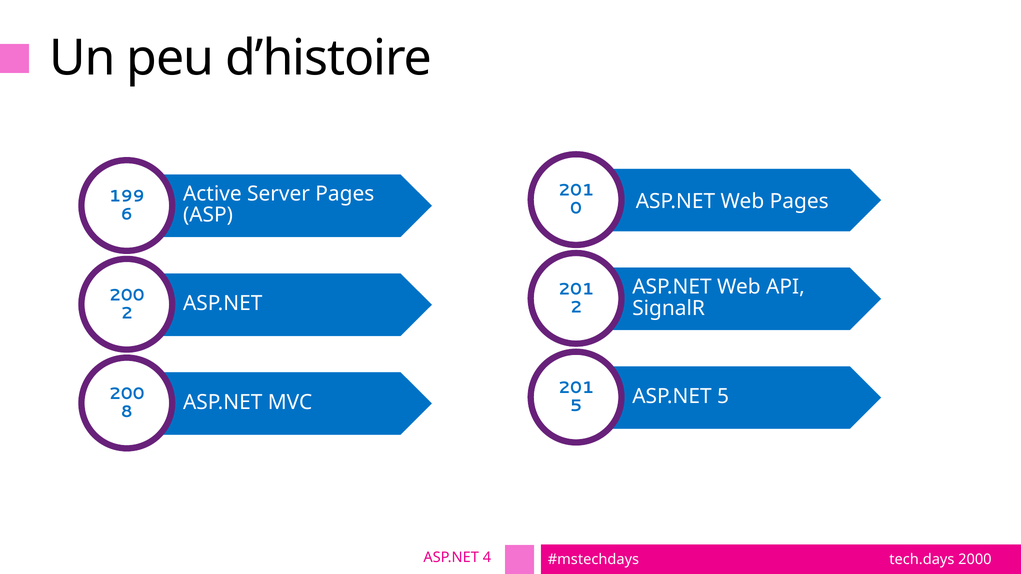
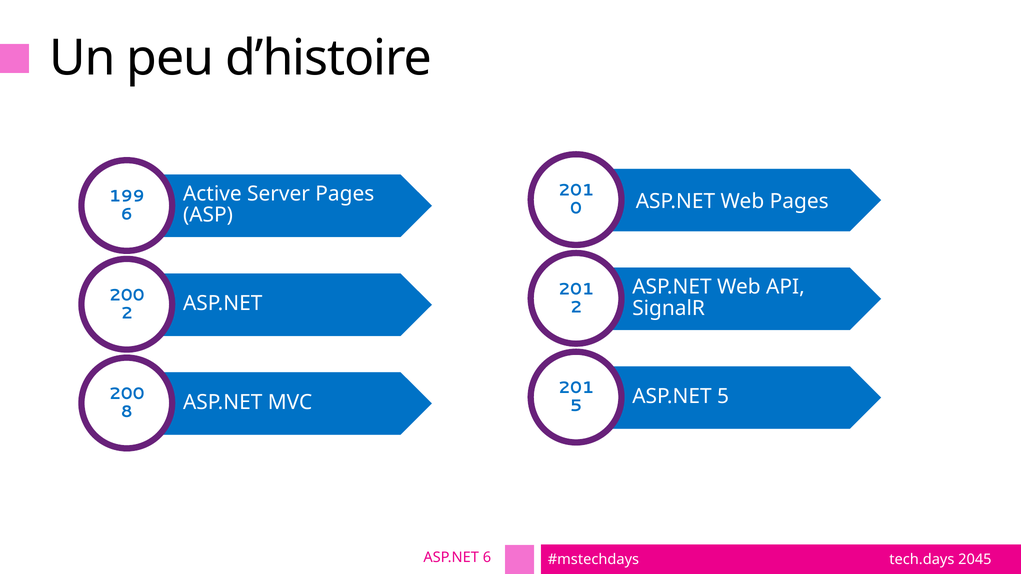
ASP.NET 4: 4 -> 6
2000: 2000 -> 2045
